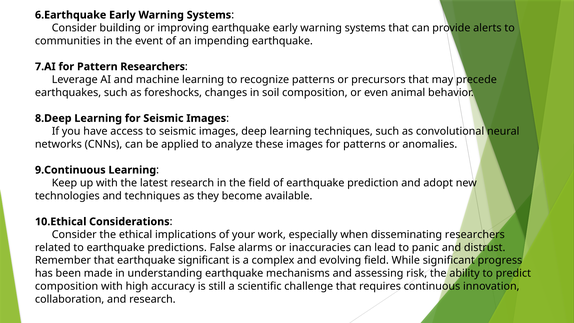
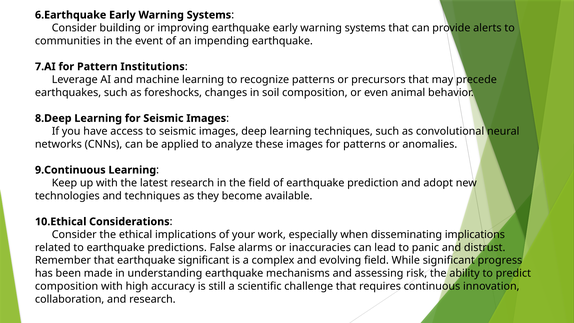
Pattern Researchers: Researchers -> Institutions
disseminating researchers: researchers -> implications
